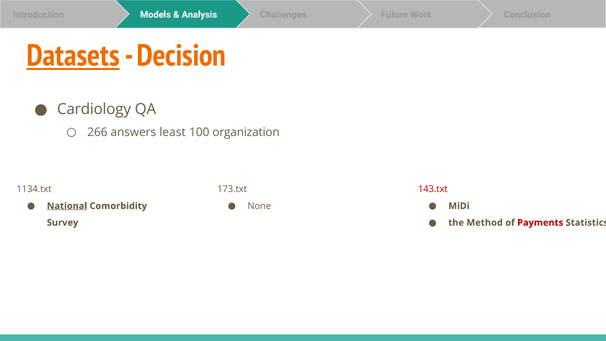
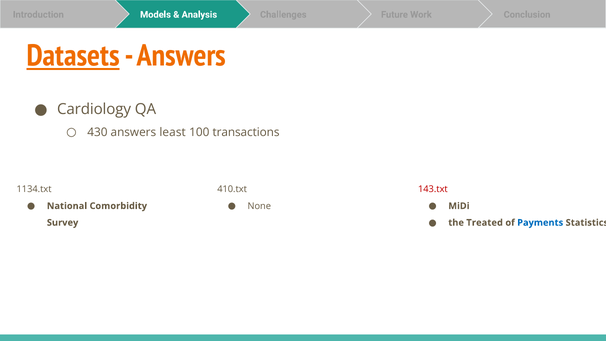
Decision at (181, 56): Decision -> Answers
266: 266 -> 430
organization: organization -> transactions
173.txt: 173.txt -> 410.txt
National underline: present -> none
Method: Method -> Treated
Payments colour: red -> blue
